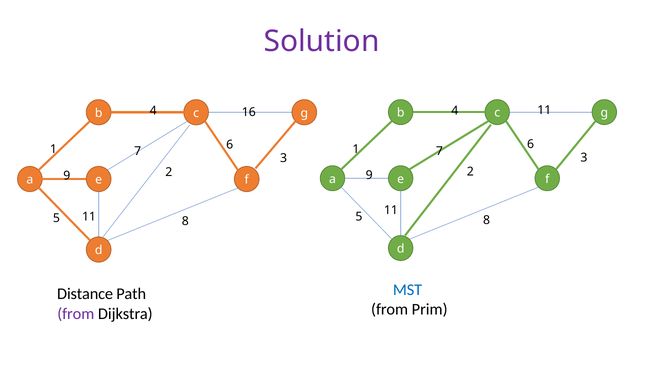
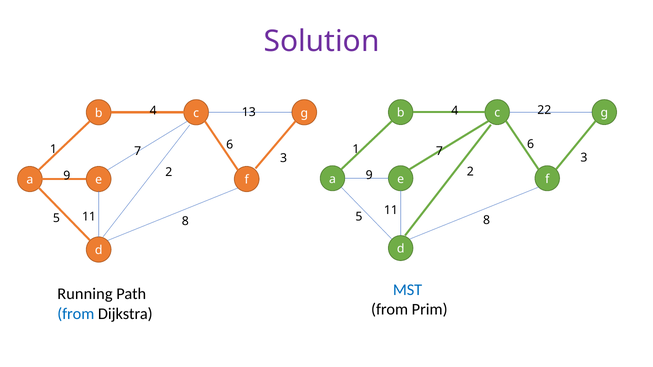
16: 16 -> 13
4 11: 11 -> 22
Distance: Distance -> Running
from at (76, 314) colour: purple -> blue
